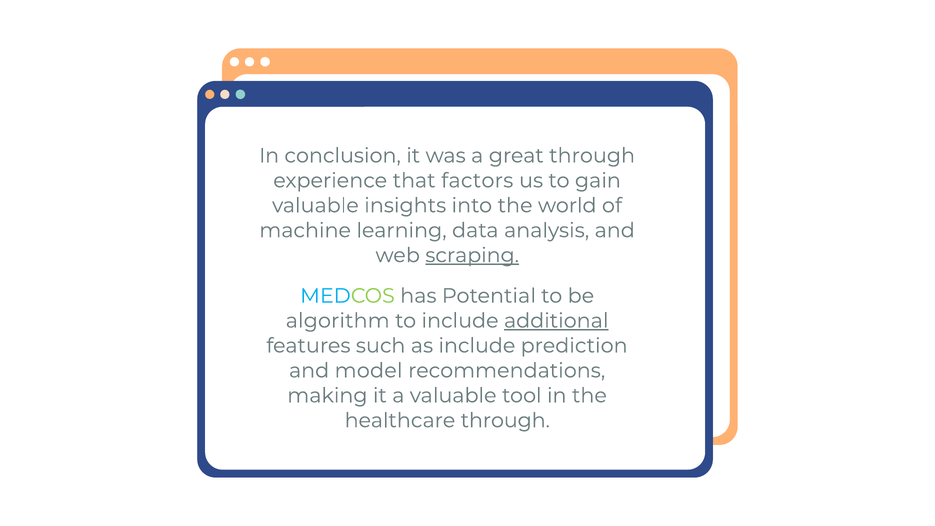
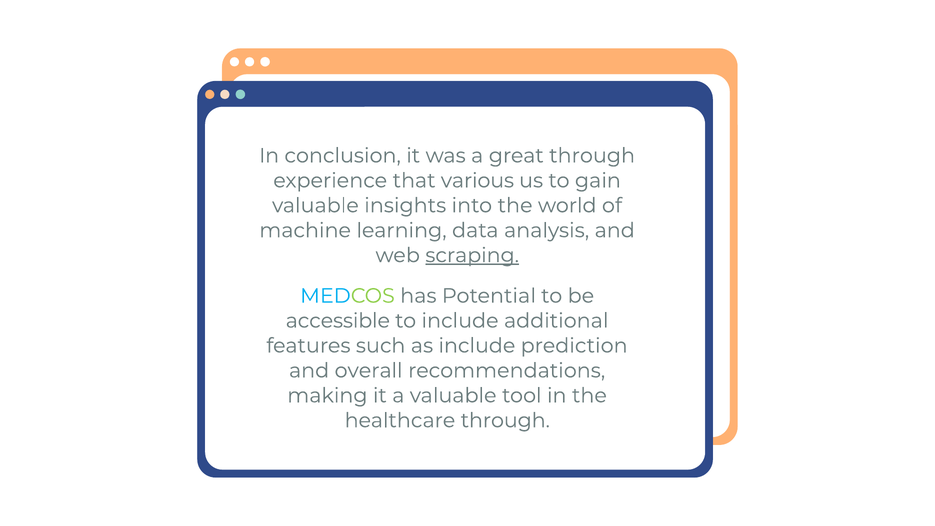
factors: factors -> various
algorithm: algorithm -> accessible
additional underline: present -> none
model: model -> overall
